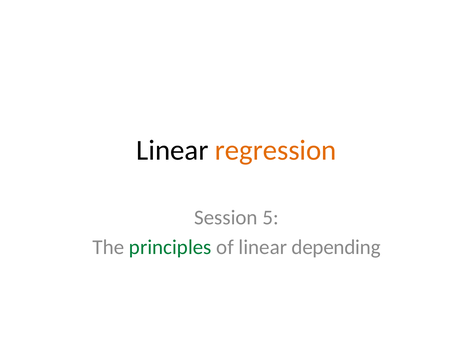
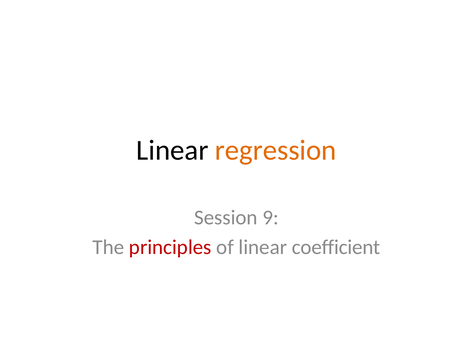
5: 5 -> 9
principles colour: green -> red
depending: depending -> coefficient
